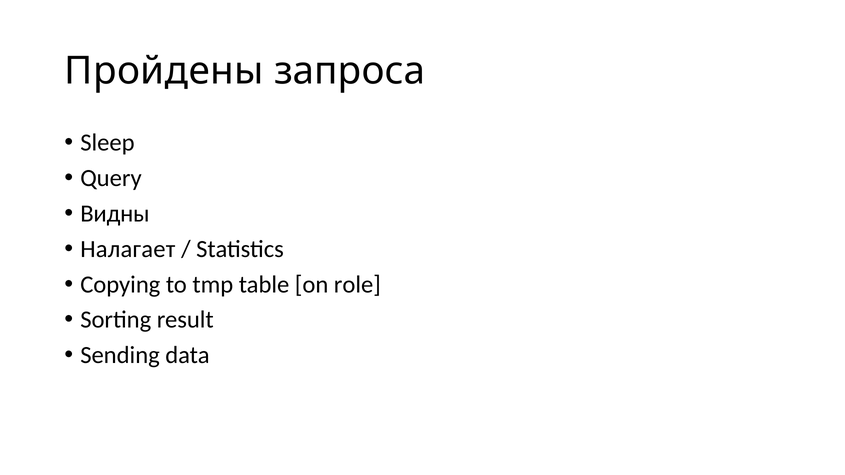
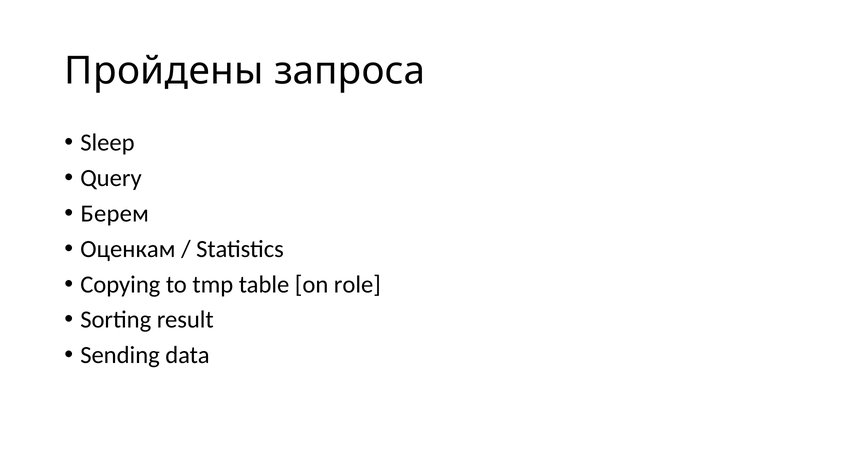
Видны: Видны -> Берем
Налагает: Налагает -> Оценкам
